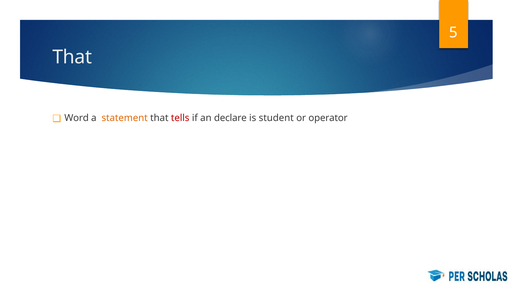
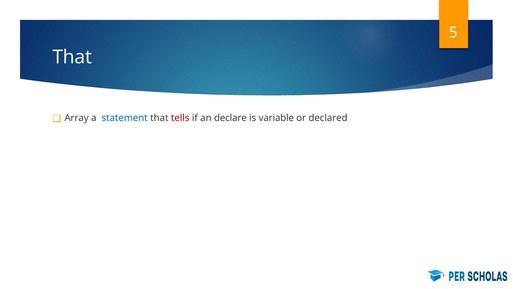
Word: Word -> Array
statement colour: orange -> blue
student: student -> variable
operator: operator -> declared
